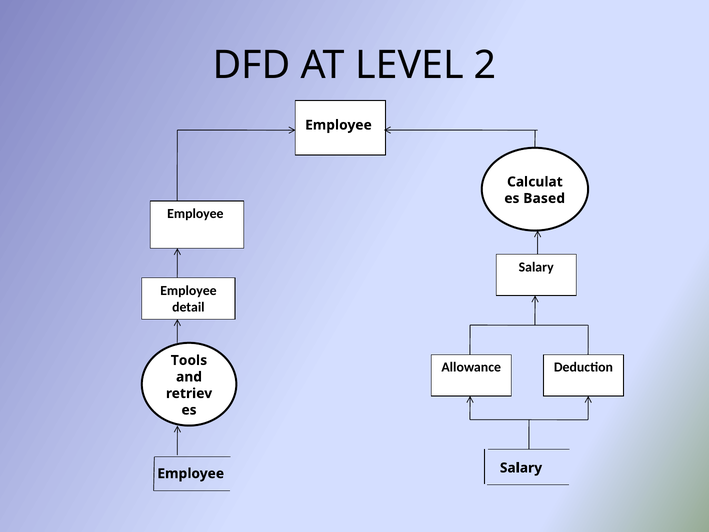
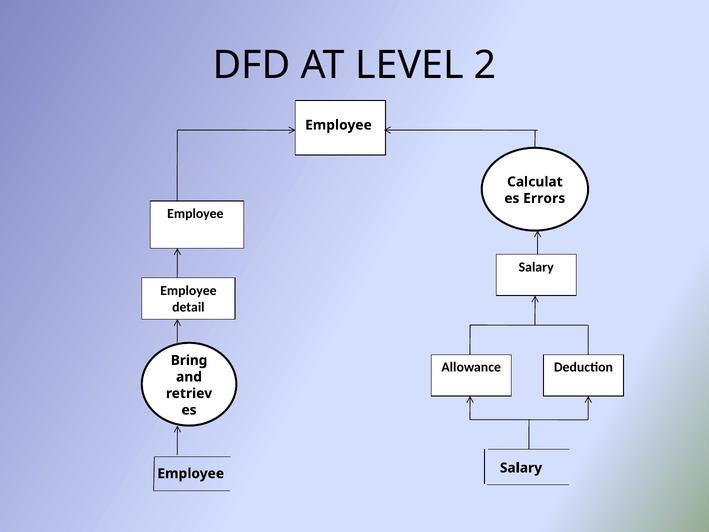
Based: Based -> Errors
Tools: Tools -> Bring
